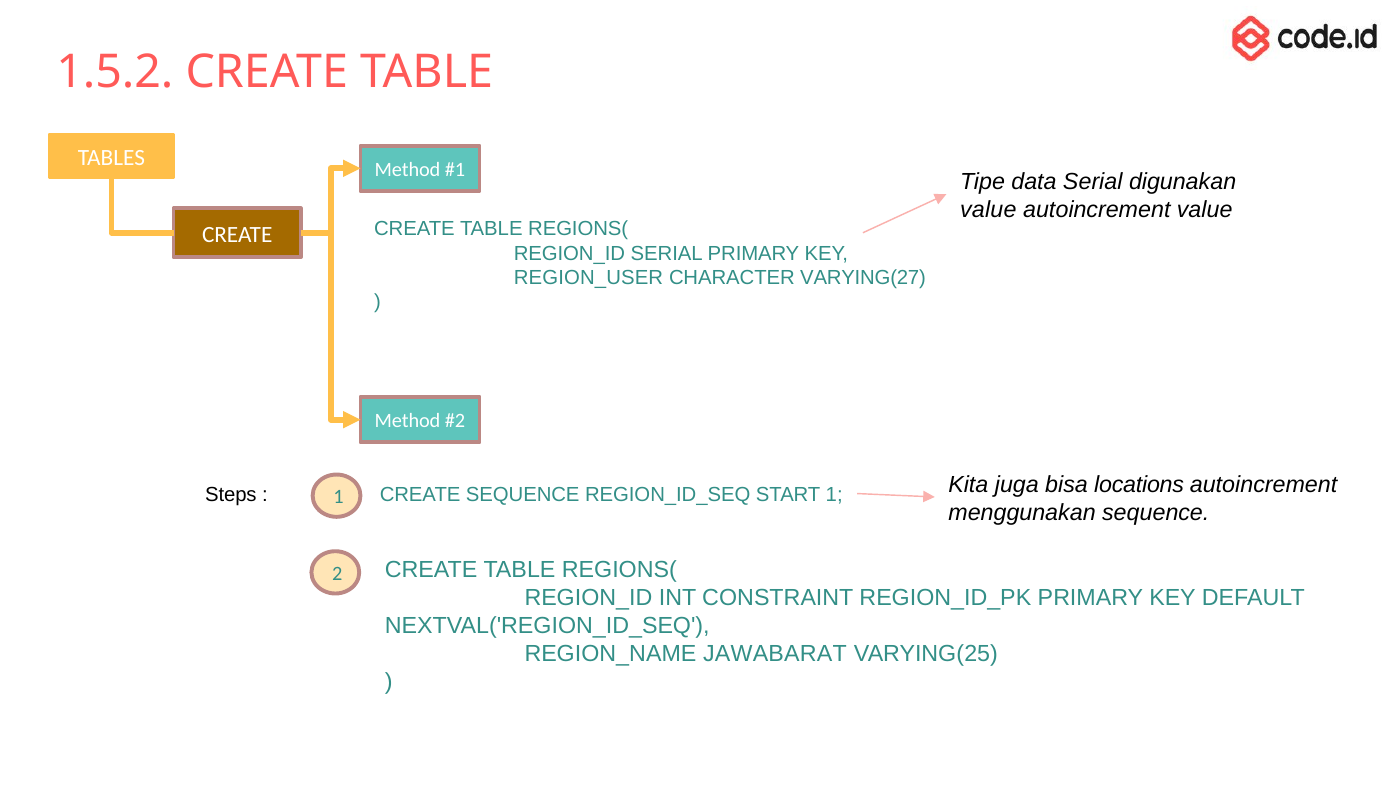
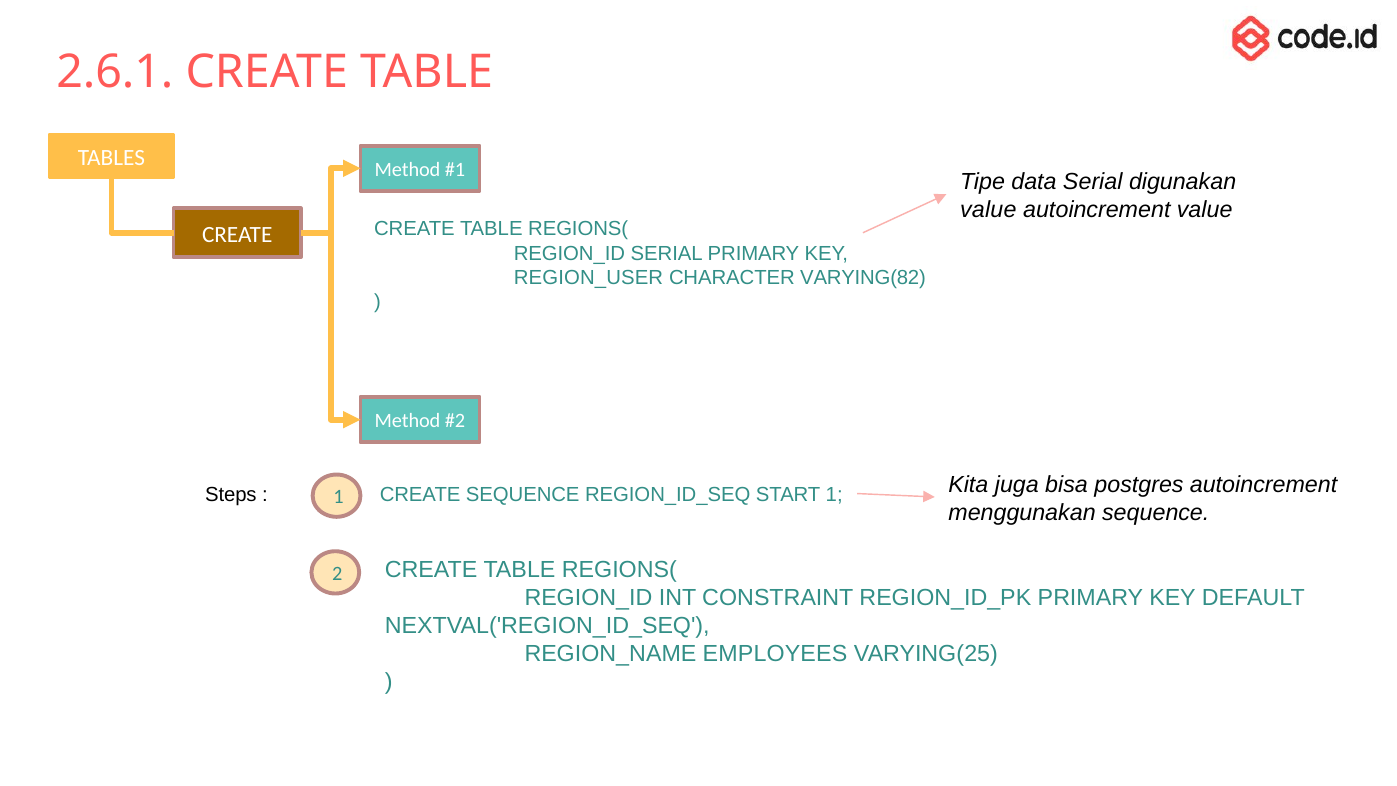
1.5.2: 1.5.2 -> 2.6.1
VARYING(27: VARYING(27 -> VARYING(82
locations: locations -> postgres
JAWABARAT: JAWABARAT -> EMPLOYEES
